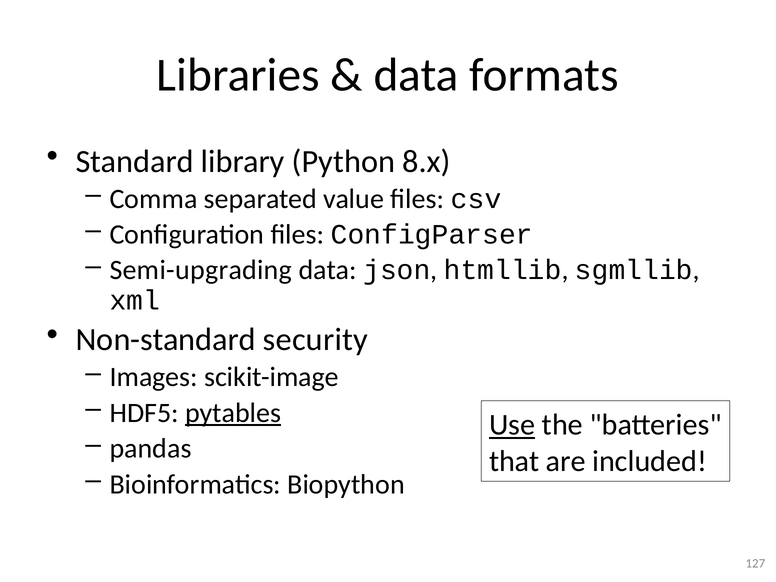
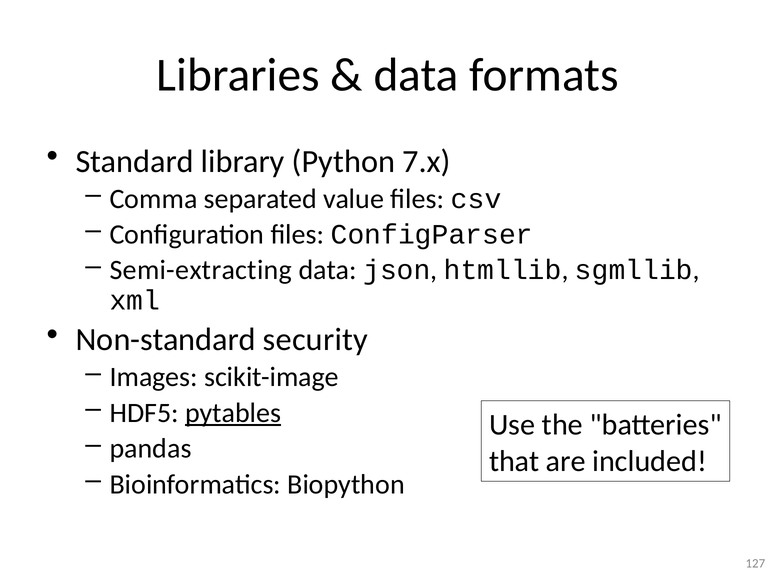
8.x: 8.x -> 7.x
Semi-upgrading: Semi-upgrading -> Semi-extracting
Use underline: present -> none
